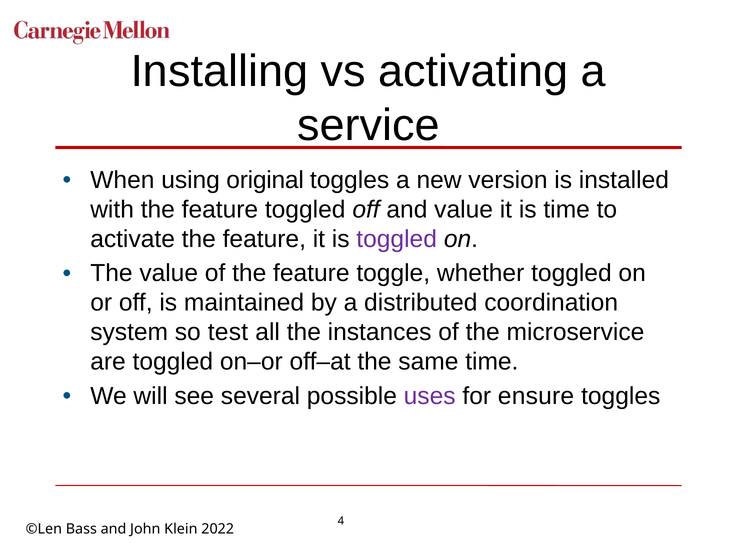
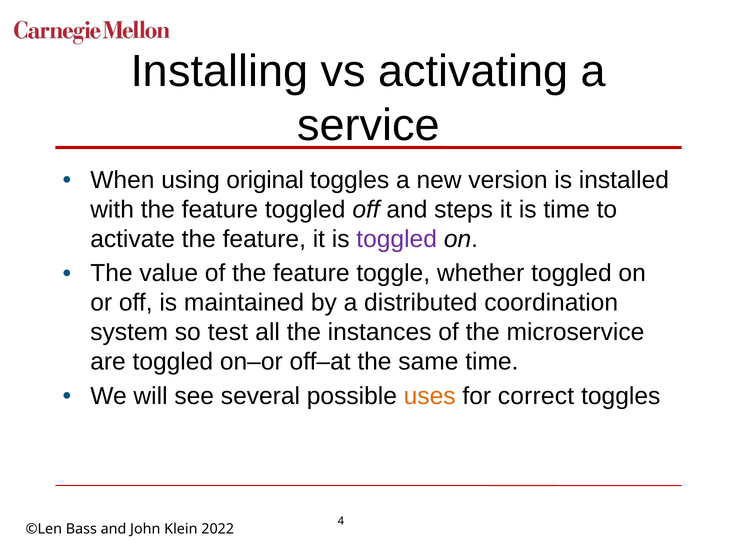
and value: value -> steps
uses colour: purple -> orange
ensure: ensure -> correct
